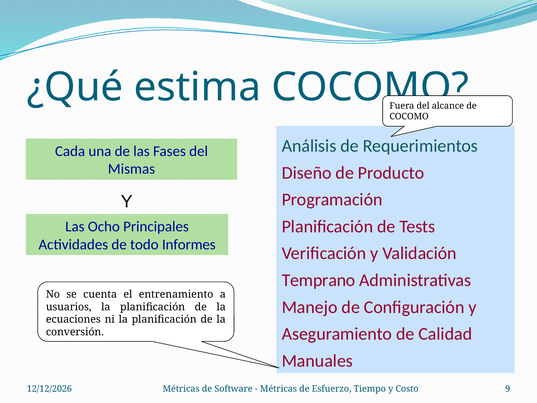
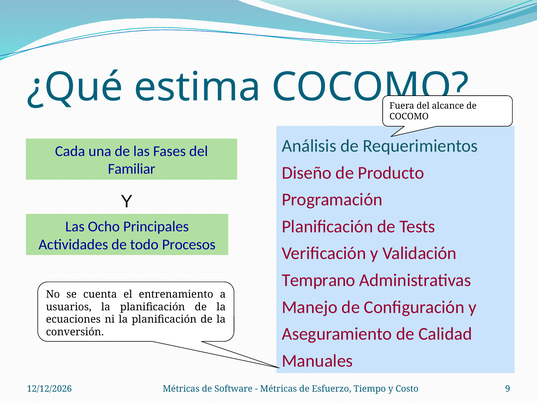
Mismas: Mismas -> Familiar
Informes: Informes -> Procesos
